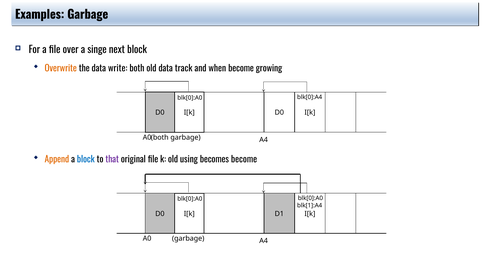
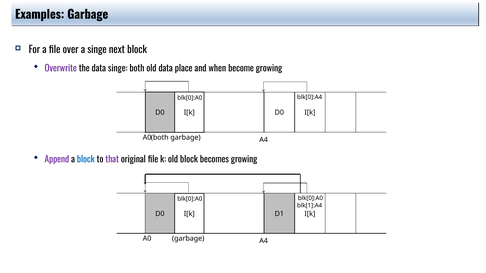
Overwrite colour: orange -> purple
data write: write -> singe
track: track -> place
Append colour: orange -> purple
old using: using -> block
becomes become: become -> growing
